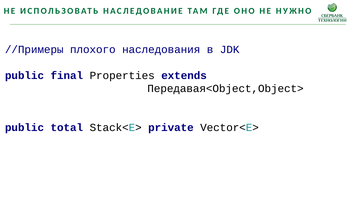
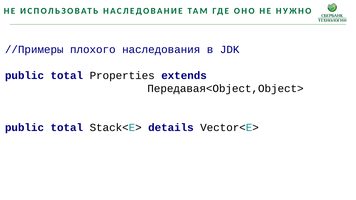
final at (67, 76): final -> total
private: private -> details
